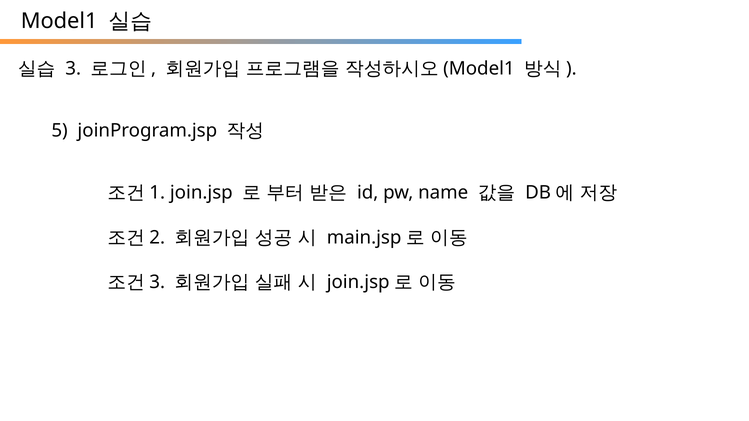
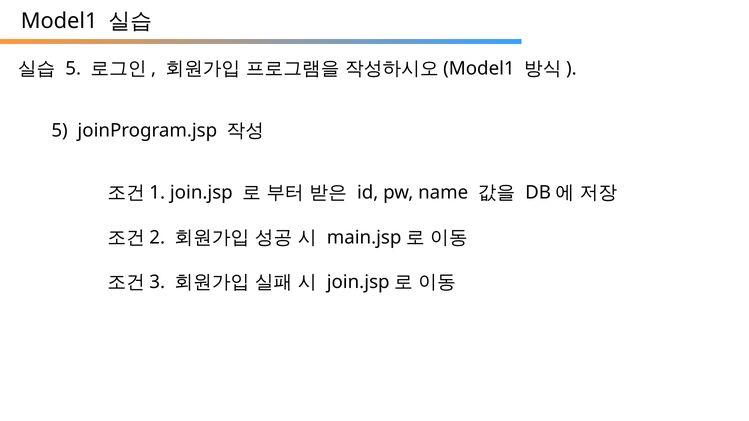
3 at (73, 68): 3 -> 5
